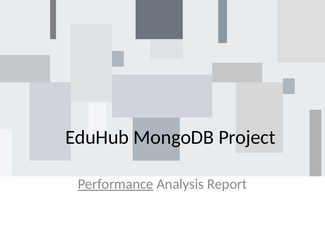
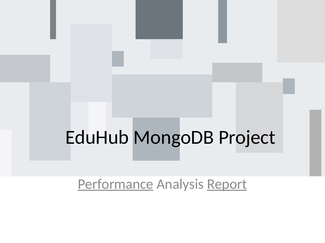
Report underline: none -> present
